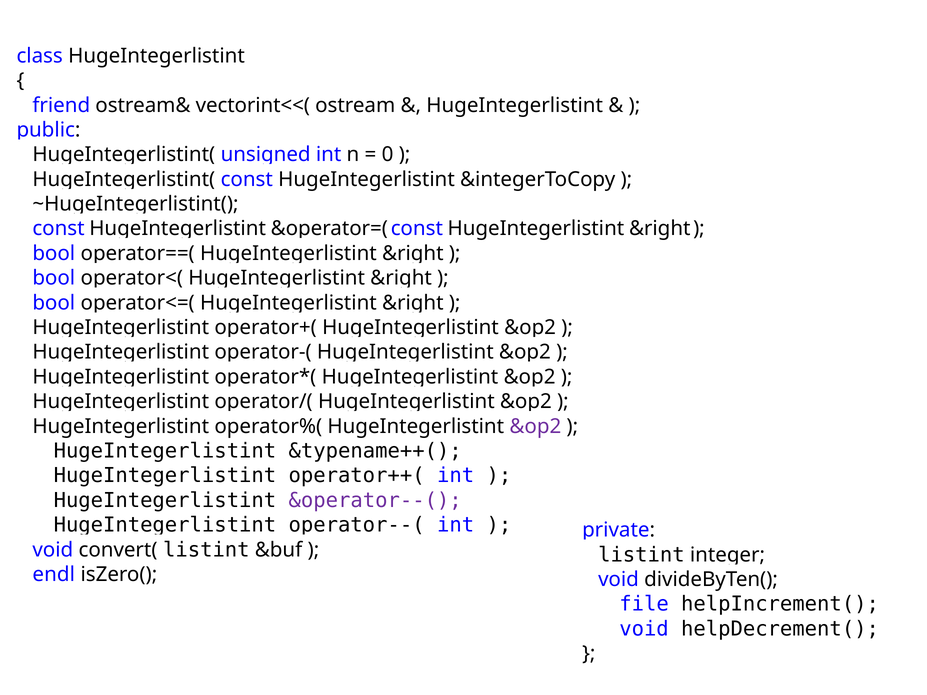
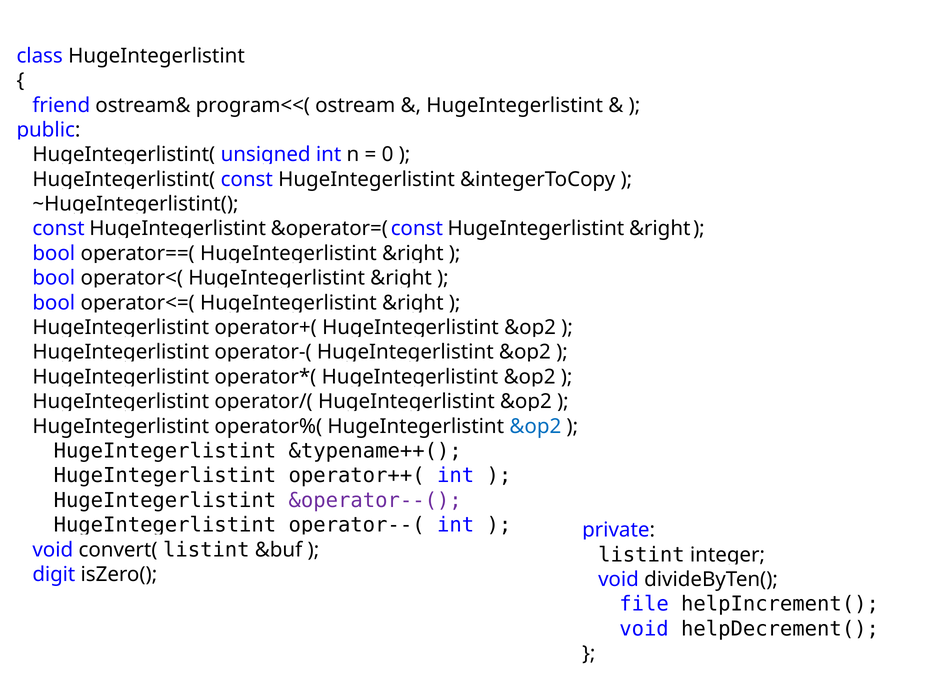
vectorint<<(: vectorint<<( -> program<<(
&op2 at (535, 426) colour: purple -> blue
endl: endl -> digit
